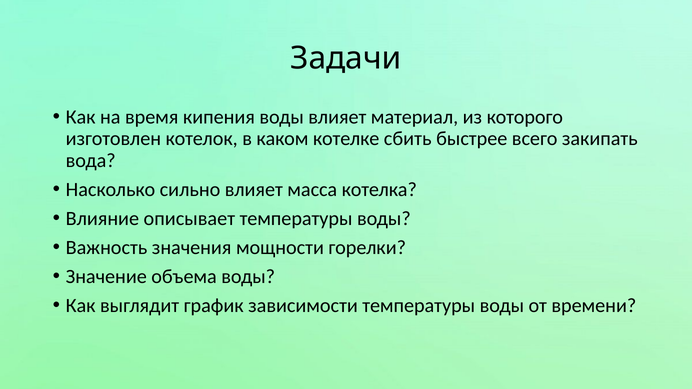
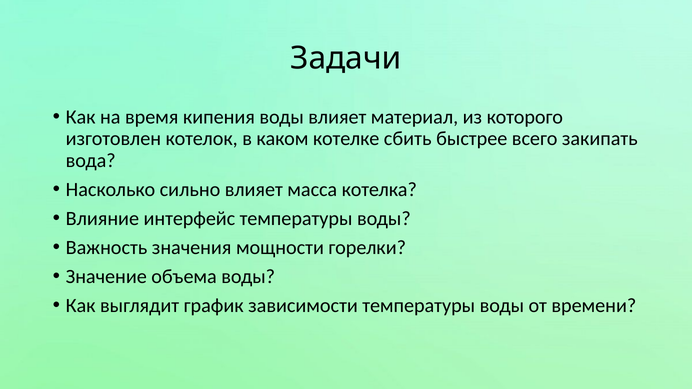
описывает: описывает -> интерфейс
